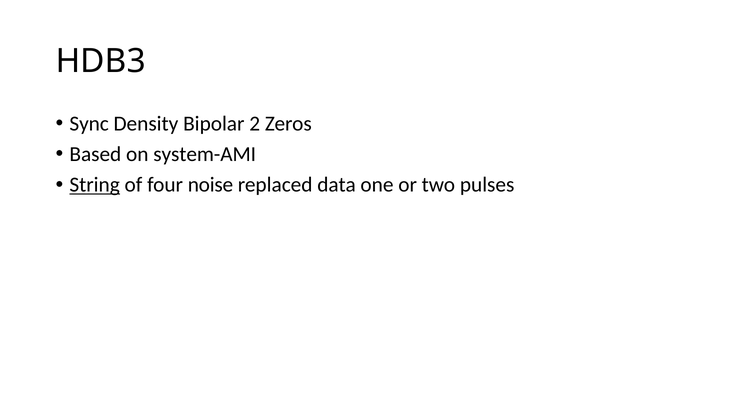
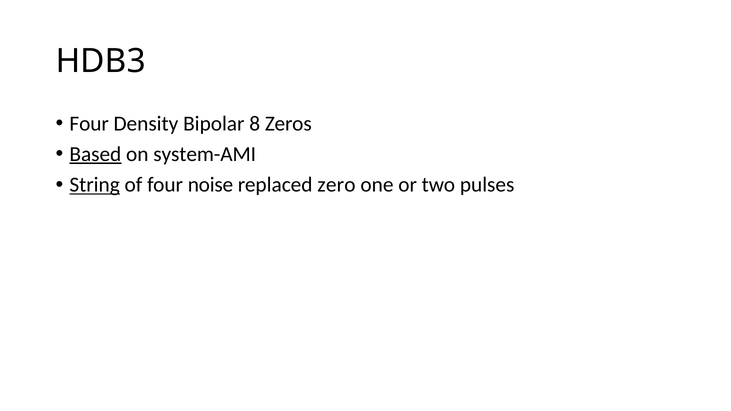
Sync at (89, 124): Sync -> Four
2: 2 -> 8
Based underline: none -> present
data: data -> zero
